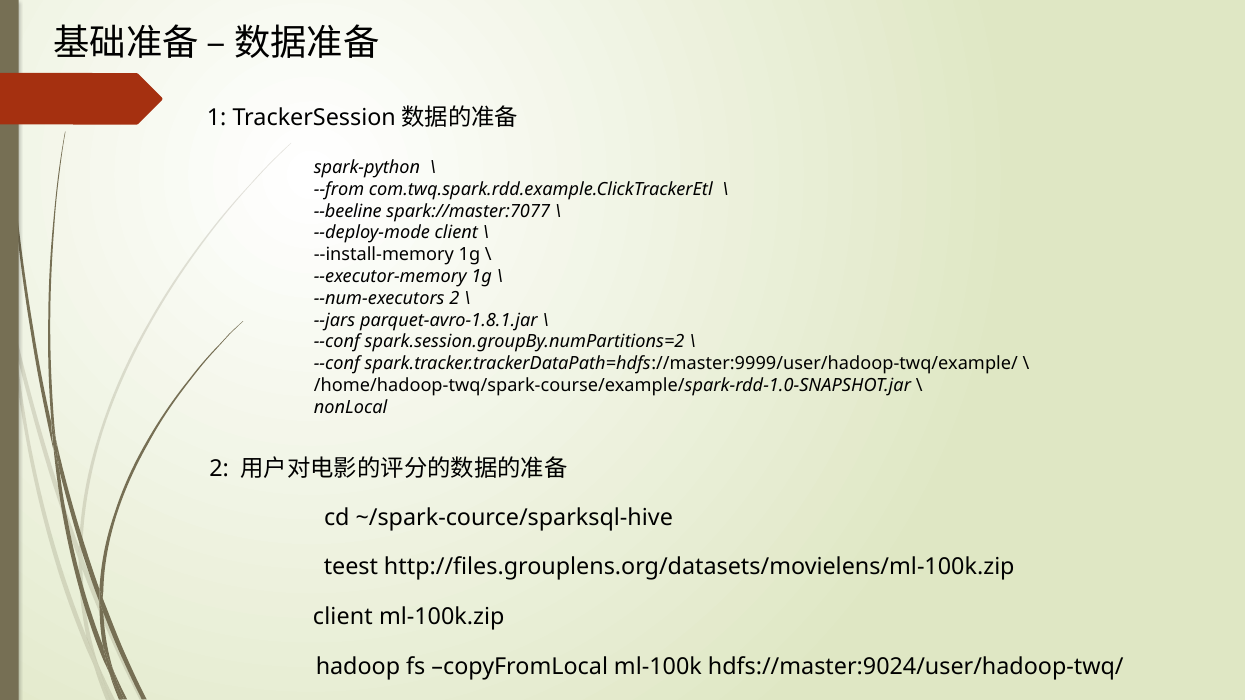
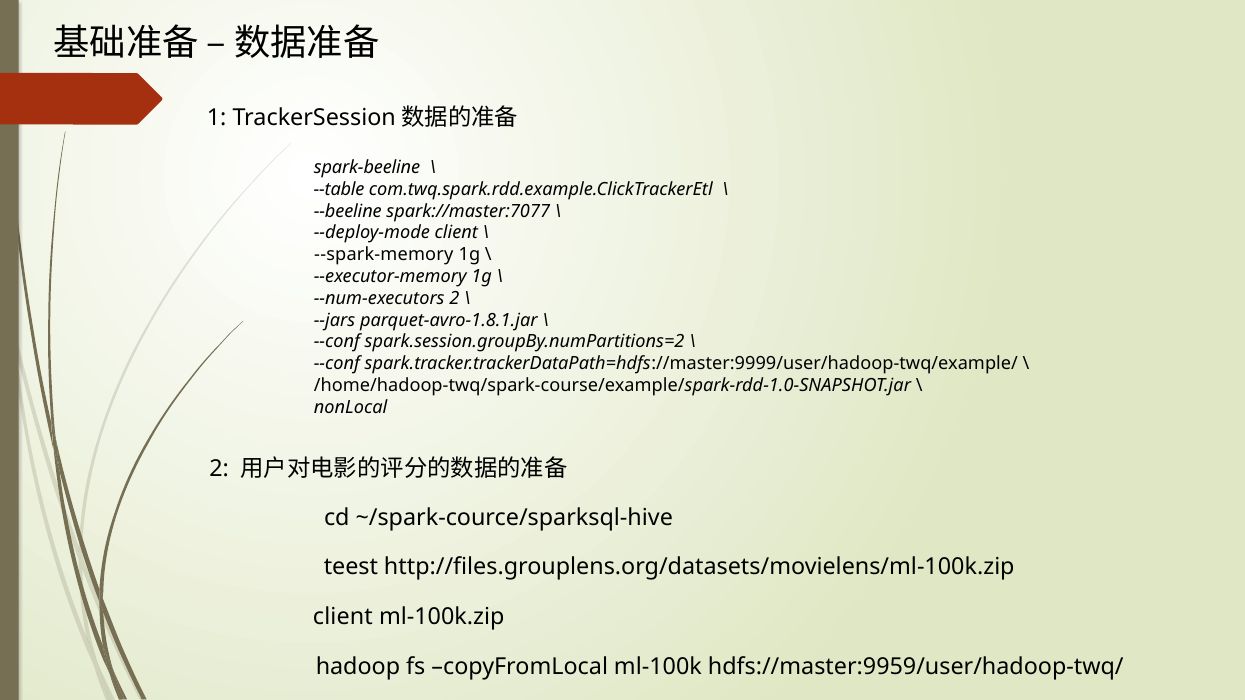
spark-python: spark-python -> spark-beeline
--from: --from -> --table
--install-memory: --install-memory -> --spark-memory
hdfs://master:9024/user/hadoop-twq/: hdfs://master:9024/user/hadoop-twq/ -> hdfs://master:9959/user/hadoop-twq/
